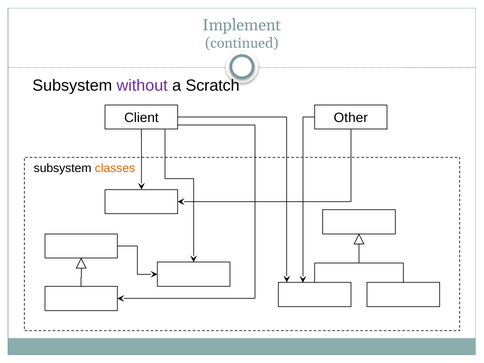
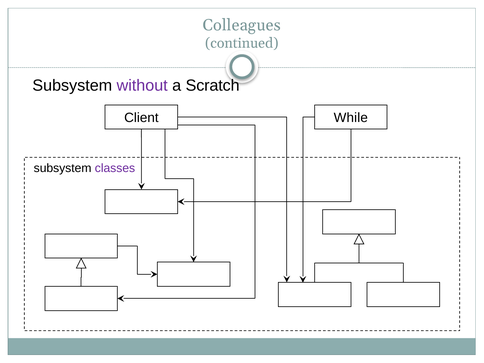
Implement: Implement -> Colleagues
Other: Other -> While
classes colour: orange -> purple
